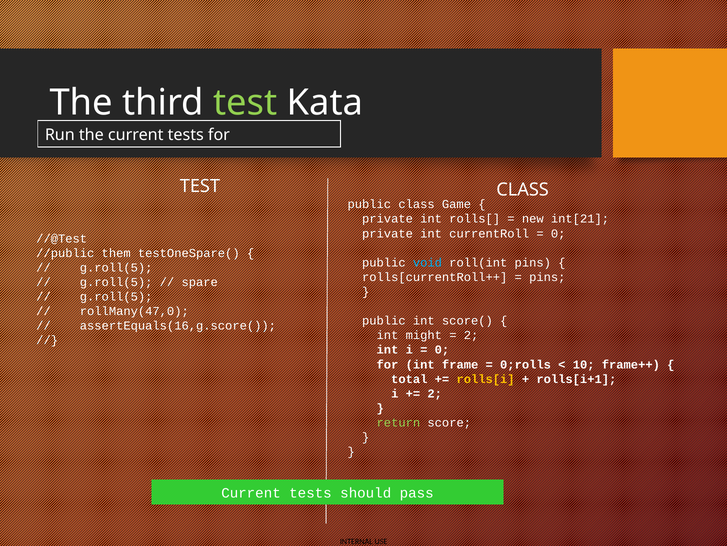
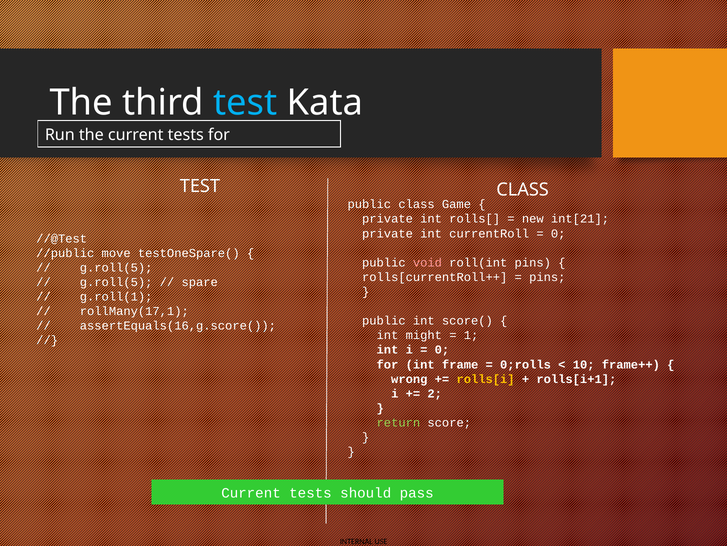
test at (245, 103) colour: light green -> light blue
them: them -> move
void colour: light blue -> pink
g.roll(5 at (116, 296): g.roll(5 -> g.roll(1
rollMany(47,0: rollMany(47,0 -> rollMany(17,1
2 at (471, 335): 2 -> 1
total: total -> wrong
